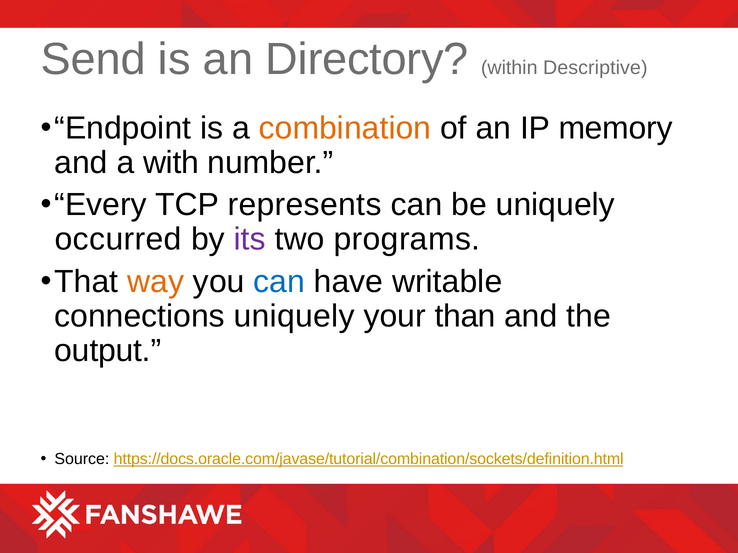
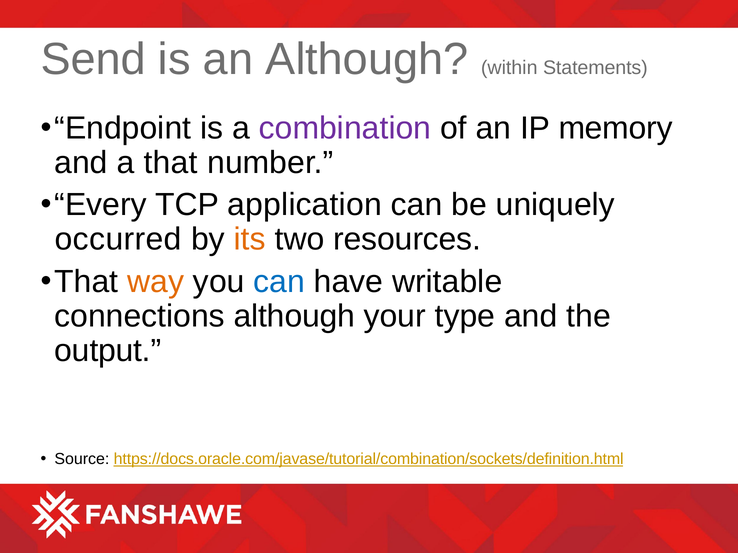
an Directory: Directory -> Although
Descriptive: Descriptive -> Statements
combination colour: orange -> purple
a with: with -> that
represents: represents -> application
its colour: purple -> orange
programs: programs -> resources
connections uniquely: uniquely -> although
than: than -> type
